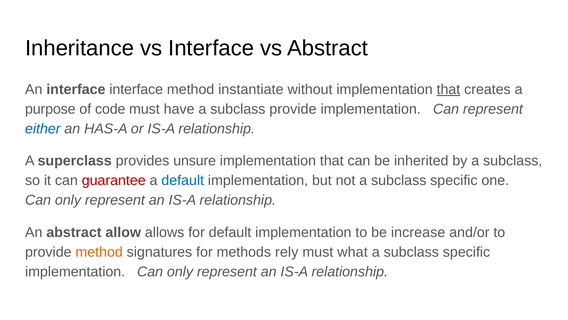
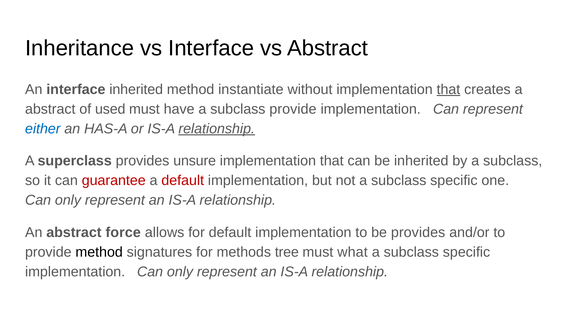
interface interface: interface -> inherited
purpose at (50, 109): purpose -> abstract
code: code -> used
relationship at (217, 129) underline: none -> present
default at (183, 180) colour: blue -> red
allow: allow -> force
be increase: increase -> provides
method at (99, 252) colour: orange -> black
rely: rely -> tree
